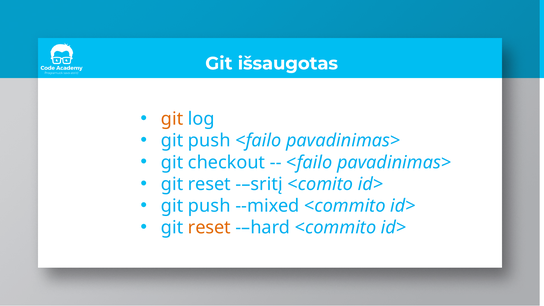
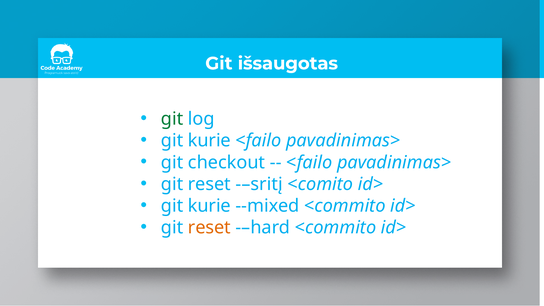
git at (172, 119) colour: orange -> green
push at (209, 141): push -> kurie
push at (209, 206): push -> kurie
